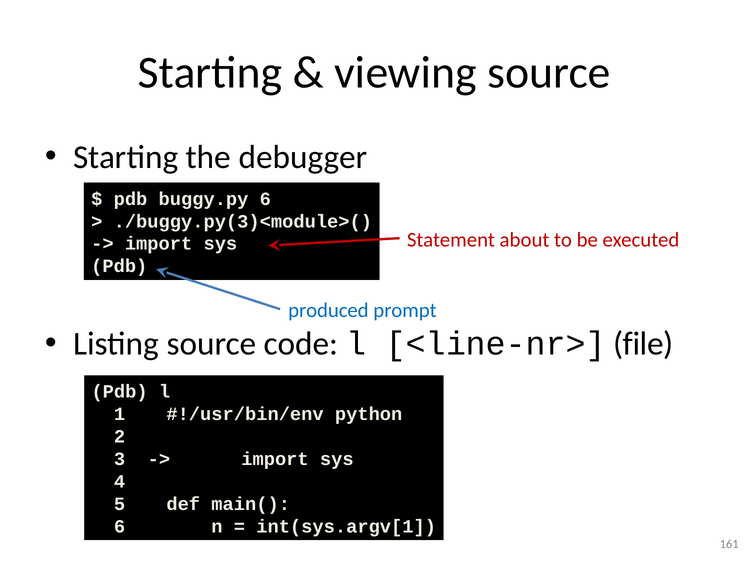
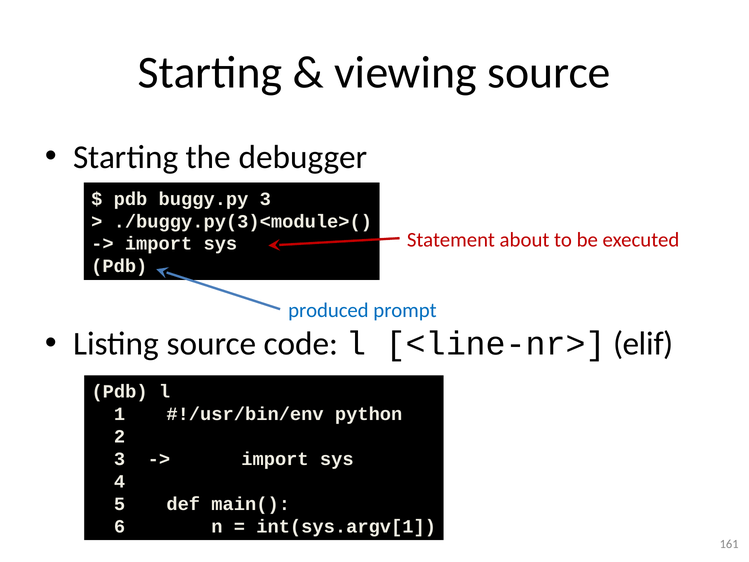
buggy.py 6: 6 -> 3
file: file -> elif
